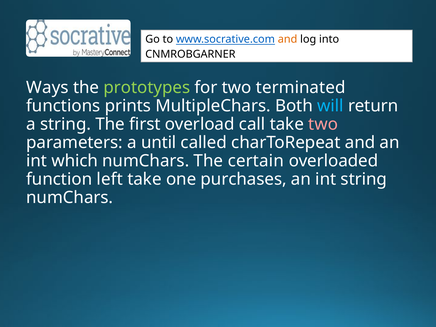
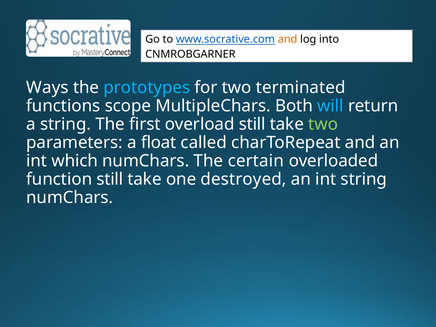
prototypes colour: light green -> light blue
prints: prints -> scope
overload call: call -> still
two at (323, 124) colour: pink -> light green
until: until -> float
function left: left -> still
purchases: purchases -> destroyed
